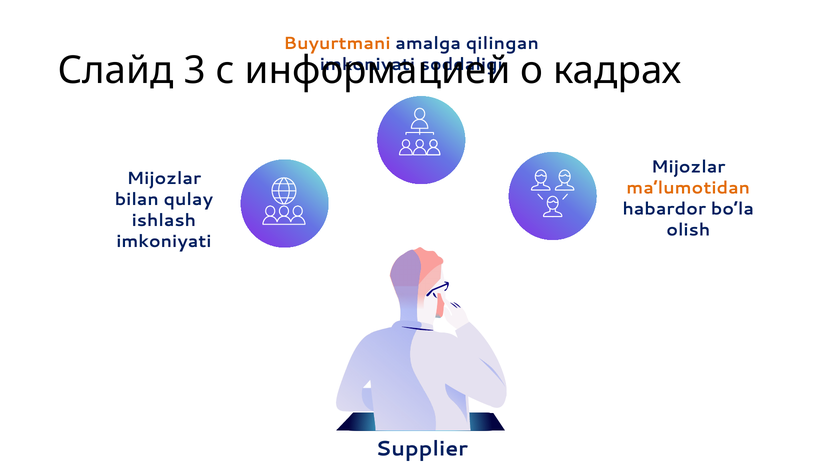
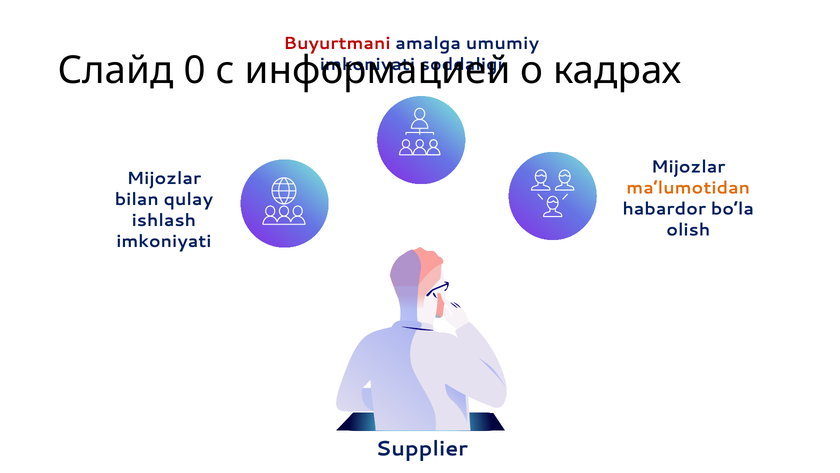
Buyurtmani colour: orange -> red
qilingan: qilingan -> umumiy
3: 3 -> 0
